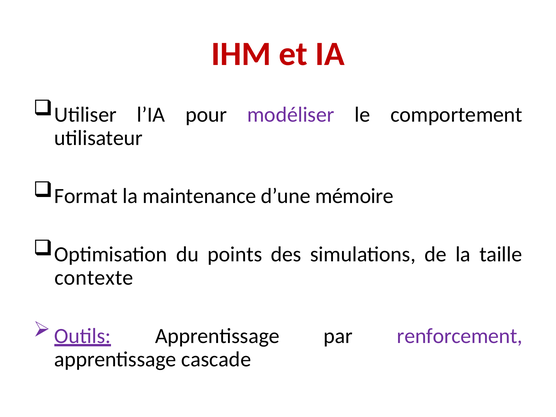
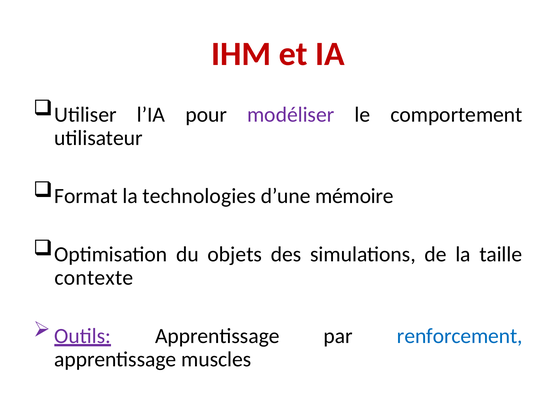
maintenance: maintenance -> technologies
points: points -> objets
renforcement colour: purple -> blue
cascade: cascade -> muscles
